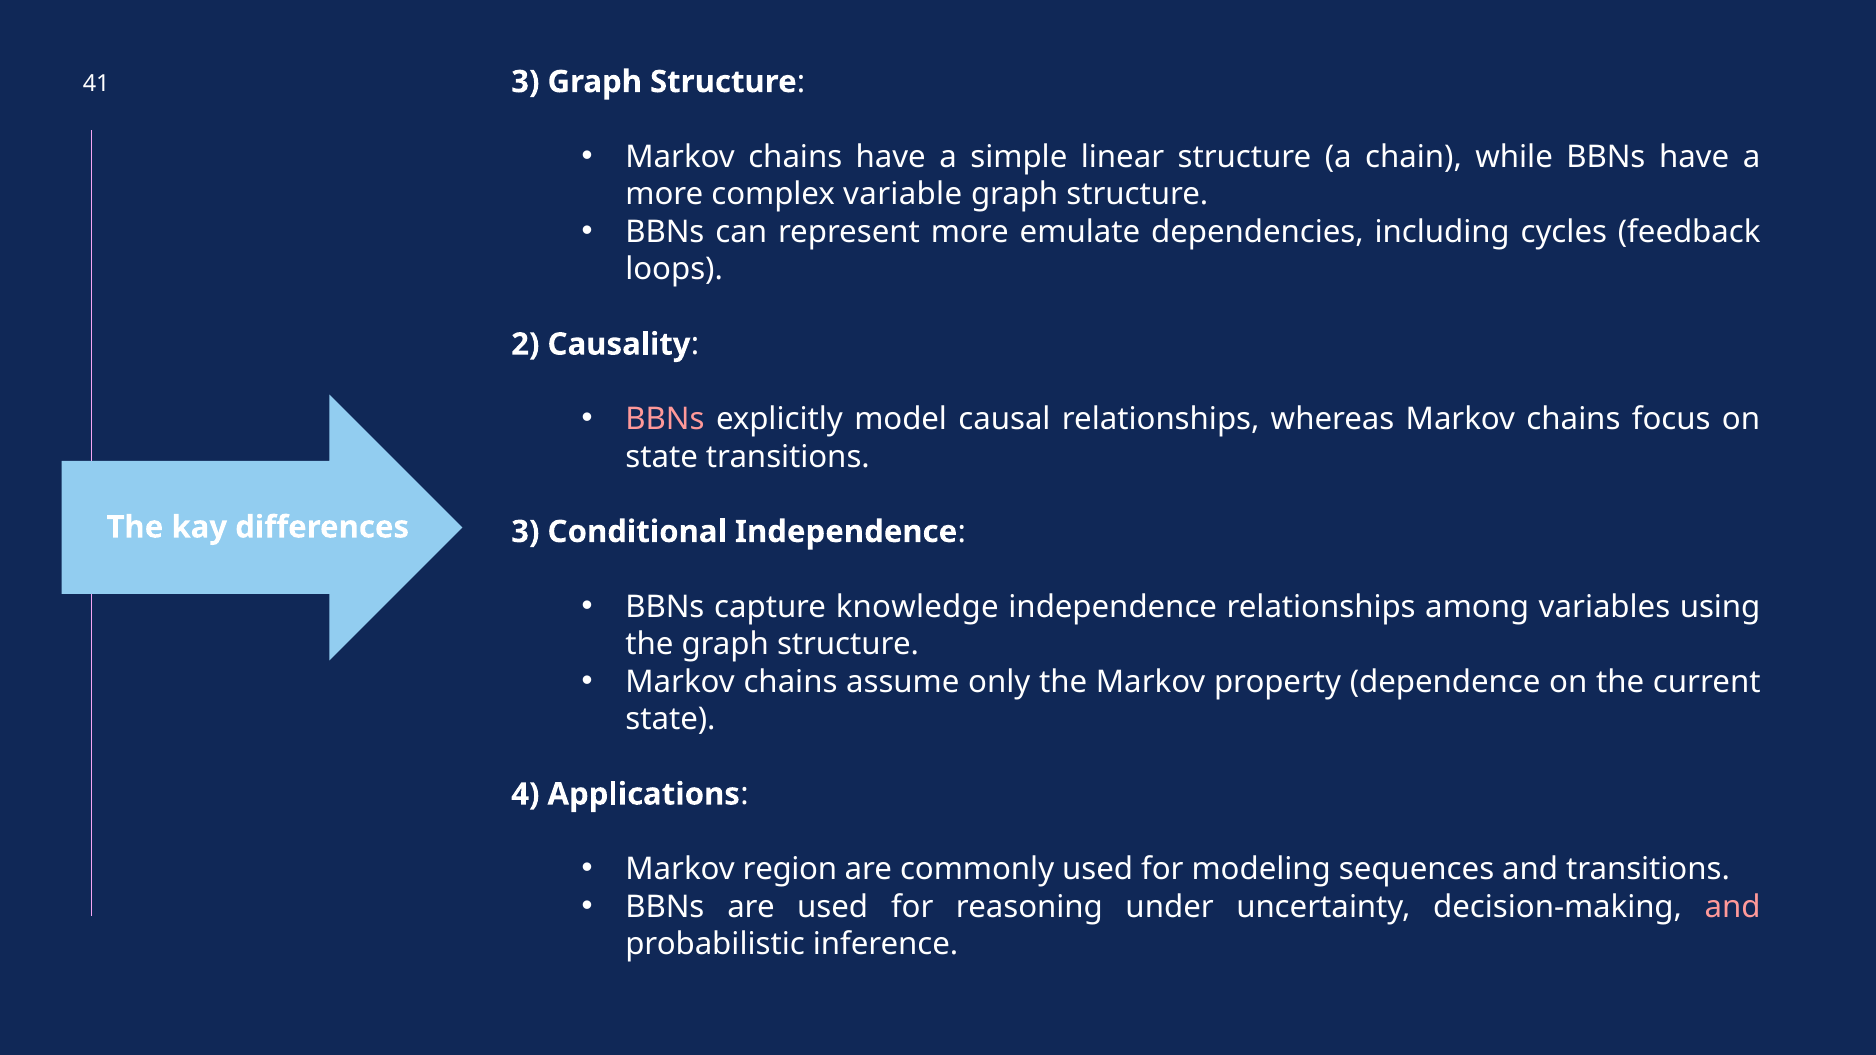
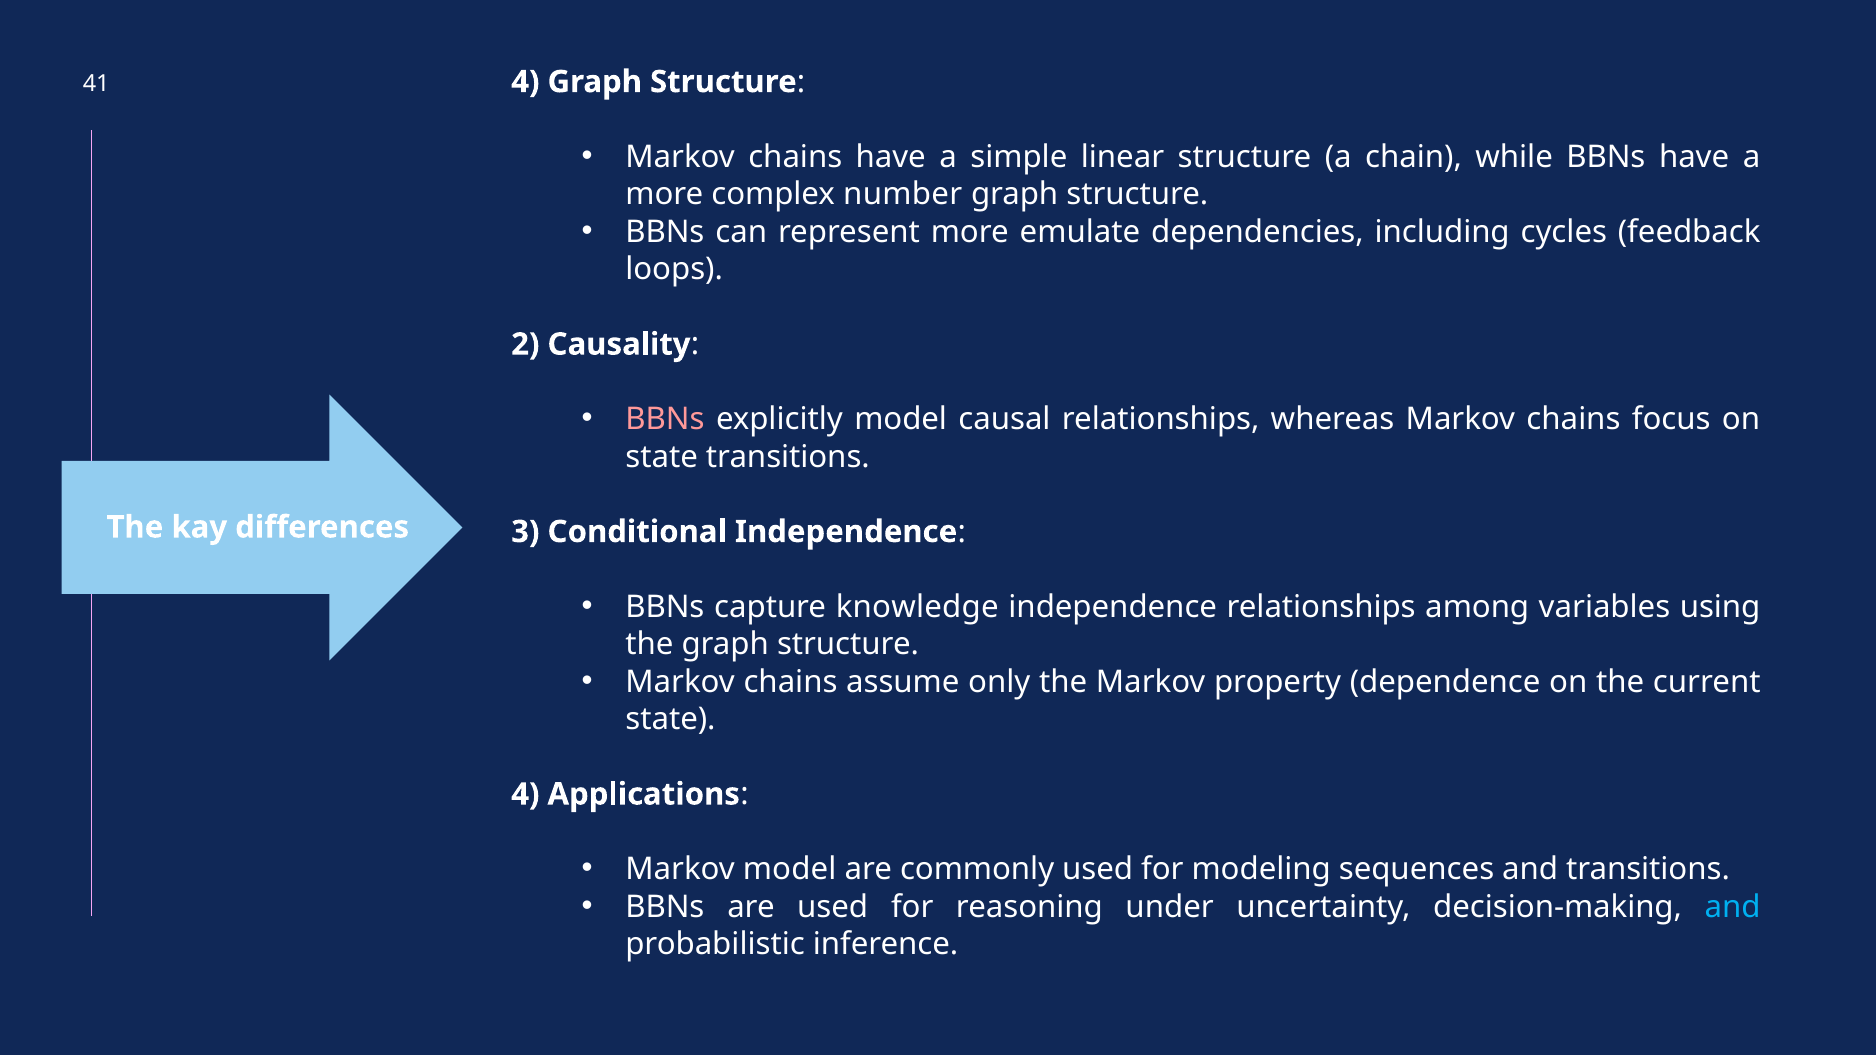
41 3: 3 -> 4
variable: variable -> number
Markov region: region -> model
and at (1733, 907) colour: pink -> light blue
